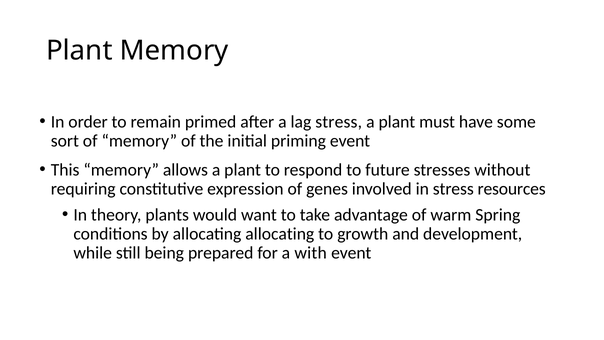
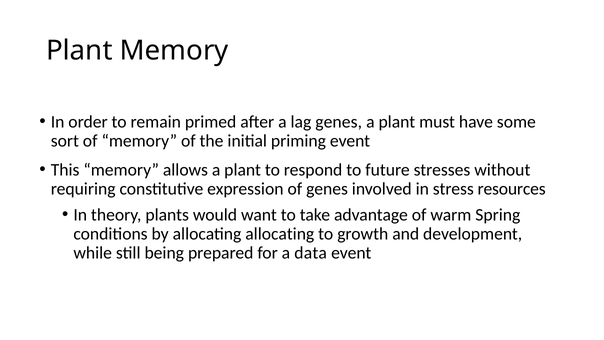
lag stress: stress -> genes
with: with -> data
